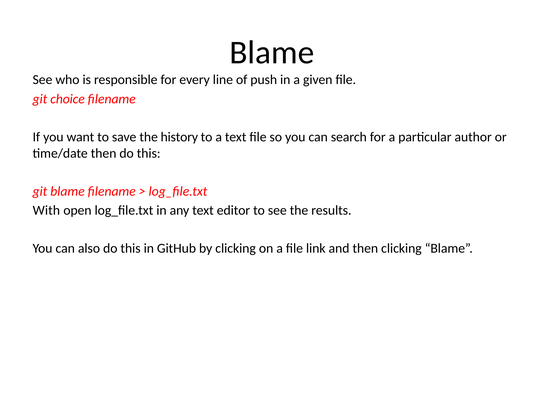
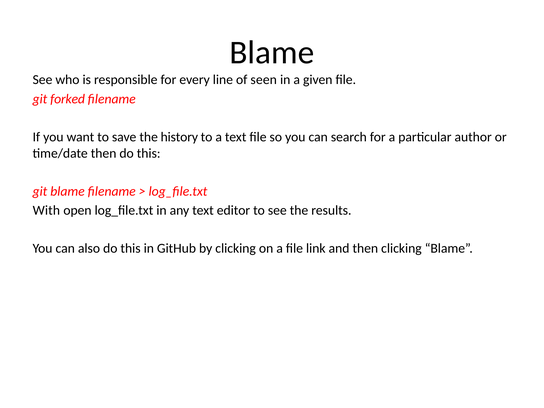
push: push -> seen
choice: choice -> forked
